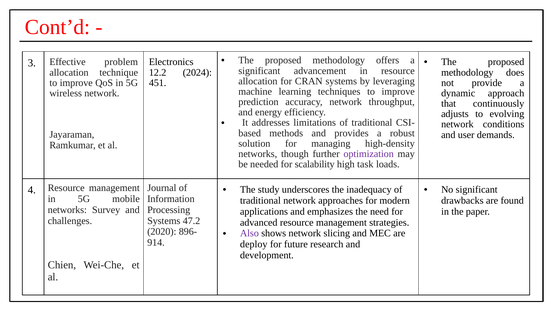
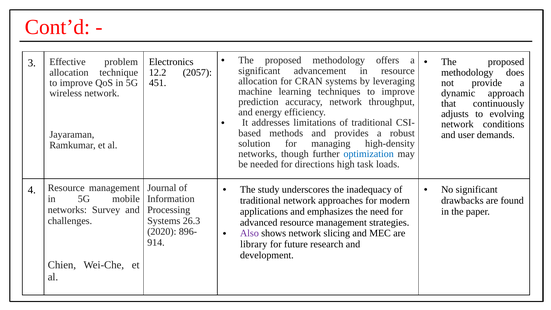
2024: 2024 -> 2057
optimization colour: purple -> blue
scalability: scalability -> directions
47.2: 47.2 -> 26.3
deploy: deploy -> library
